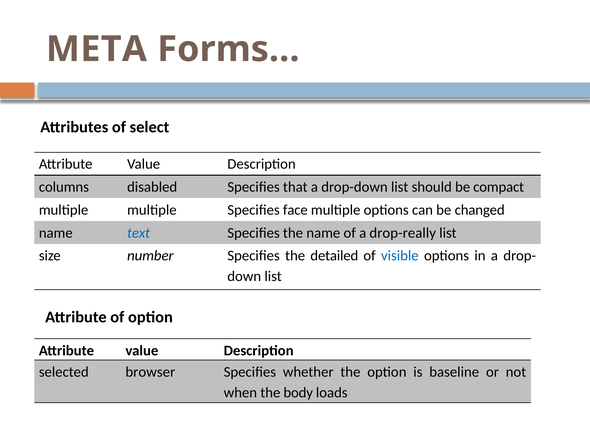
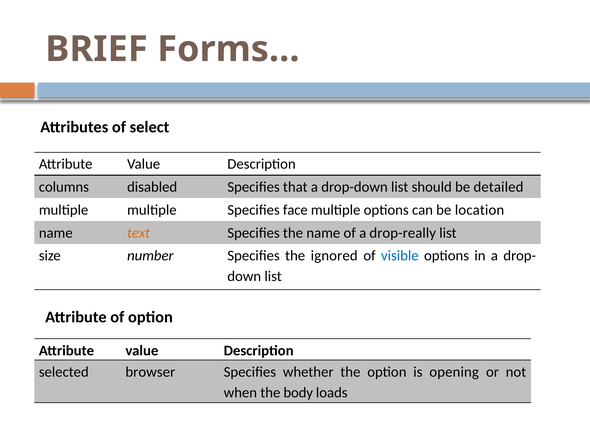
META: META -> BRIEF
compact: compact -> detailed
changed: changed -> location
text colour: blue -> orange
detailed: detailed -> ignored
baseline: baseline -> opening
